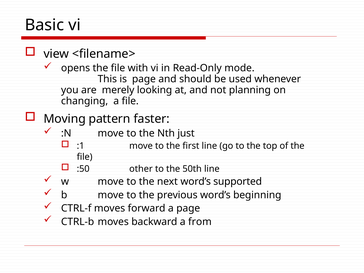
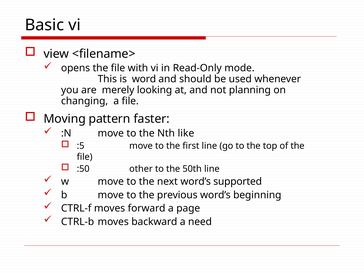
is page: page -> word
just: just -> like
:1: :1 -> :5
from: from -> need
